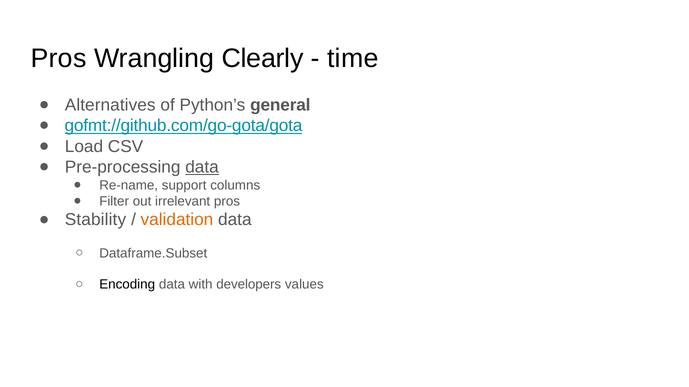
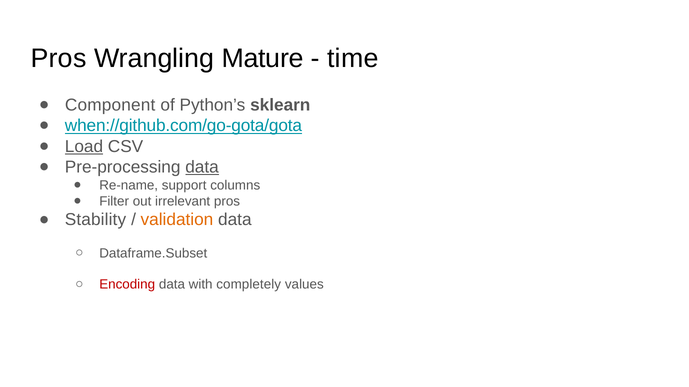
Clearly: Clearly -> Mature
Alternatives: Alternatives -> Component
general: general -> sklearn
gofmt://github.com/go-gota/gota: gofmt://github.com/go-gota/gota -> when://github.com/go-gota/gota
Load underline: none -> present
Encoding colour: black -> red
developers: developers -> completely
